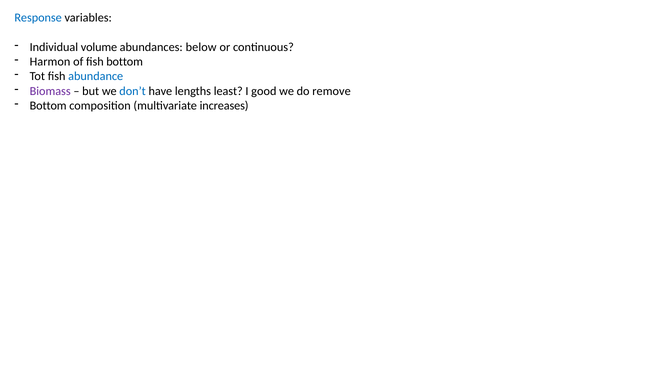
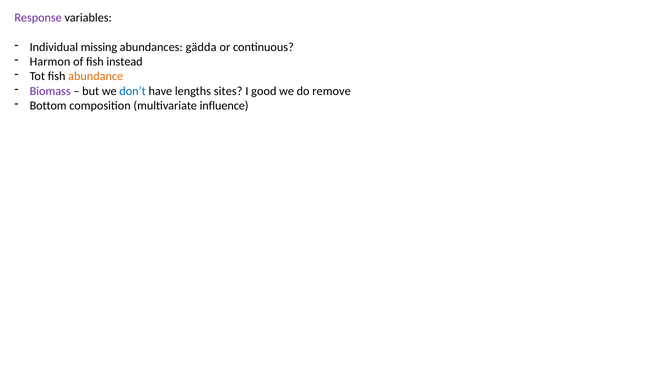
Response colour: blue -> purple
volume: volume -> missing
below: below -> gädda
fish bottom: bottom -> instead
abundance colour: blue -> orange
least: least -> sites
increases: increases -> influence
